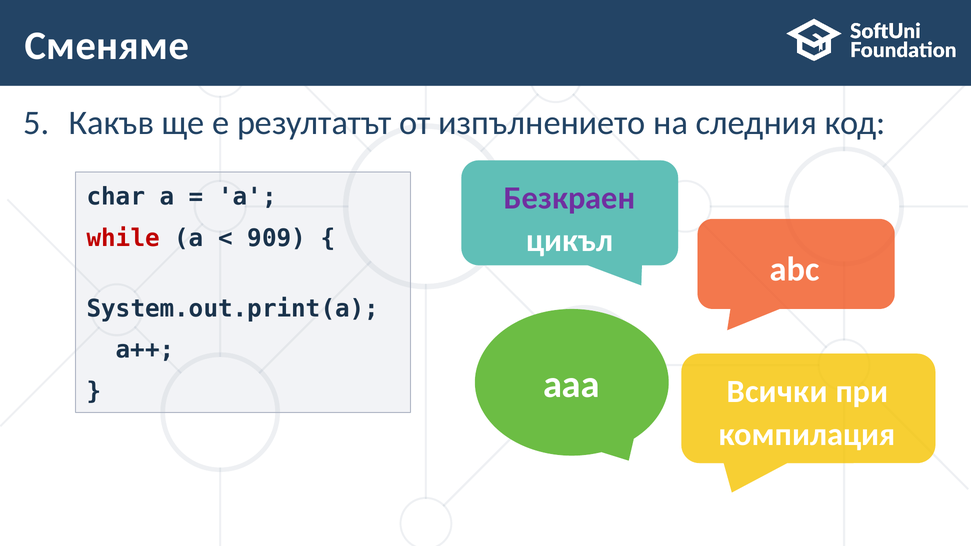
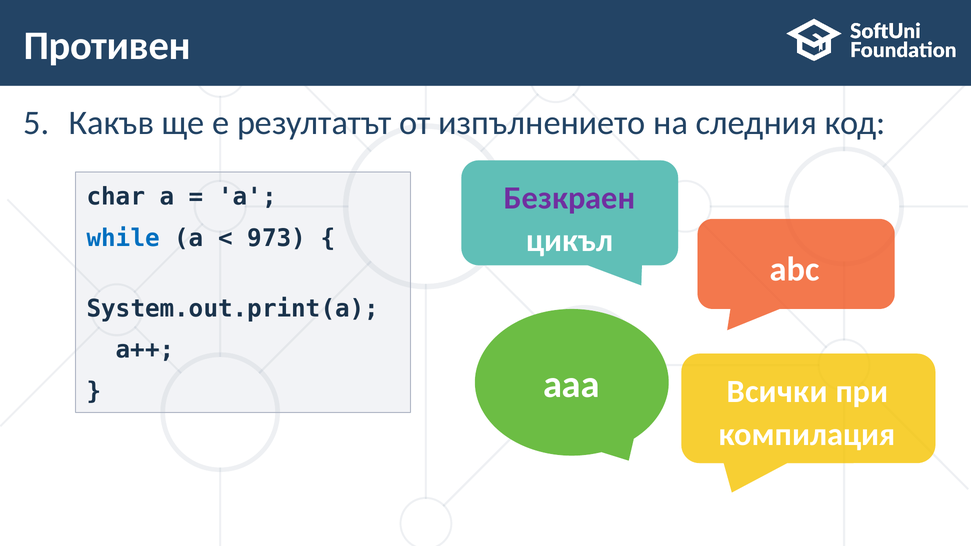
Сменяме: Сменяме -> Противен
while colour: red -> blue
909: 909 -> 973
